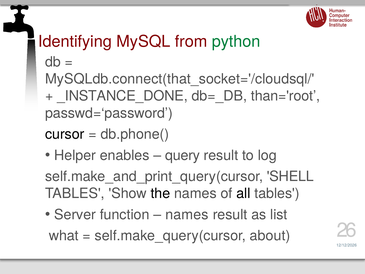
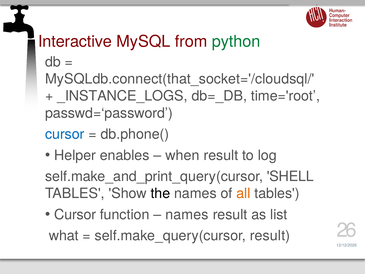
Identifying: Identifying -> Interactive
_INSTANCE_DONE: _INSTANCE_DONE -> _INSTANCE_LOGS
than='root: than='root -> time='root
cursor at (65, 134) colour: black -> blue
query: query -> when
all colour: black -> orange
Server at (75, 214): Server -> Cursor
self.make_query(cursor about: about -> result
